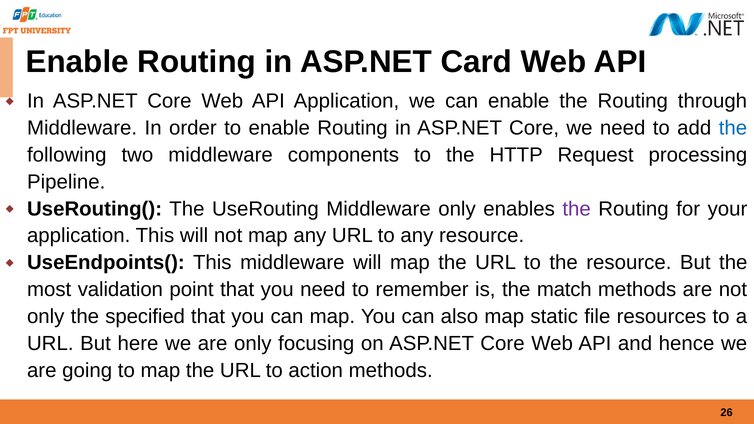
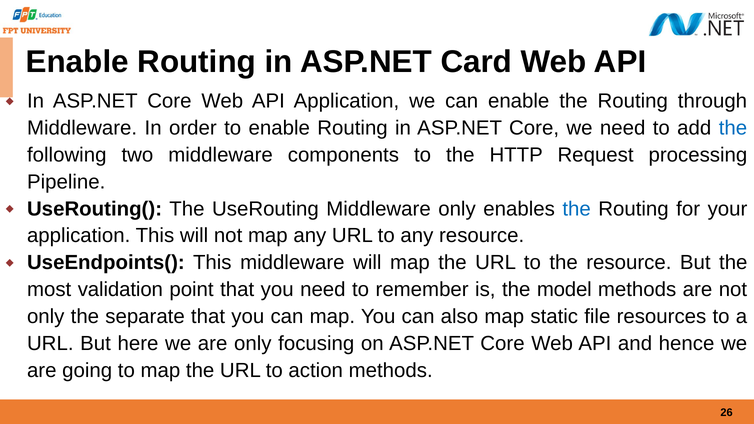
the at (577, 209) colour: purple -> blue
match: match -> model
specified: specified -> separate
